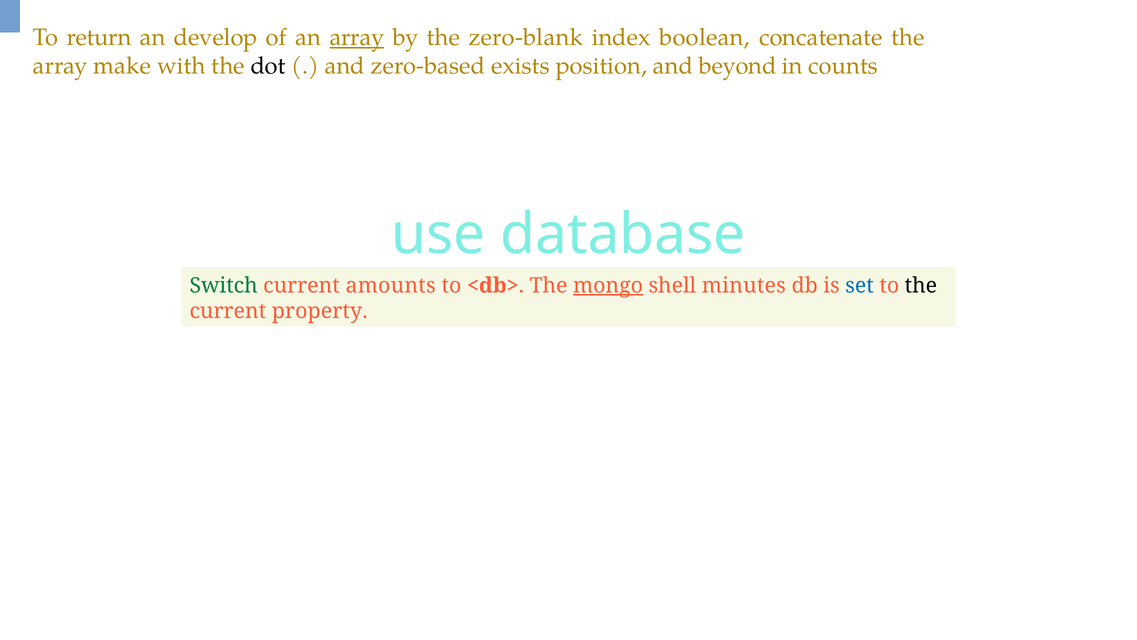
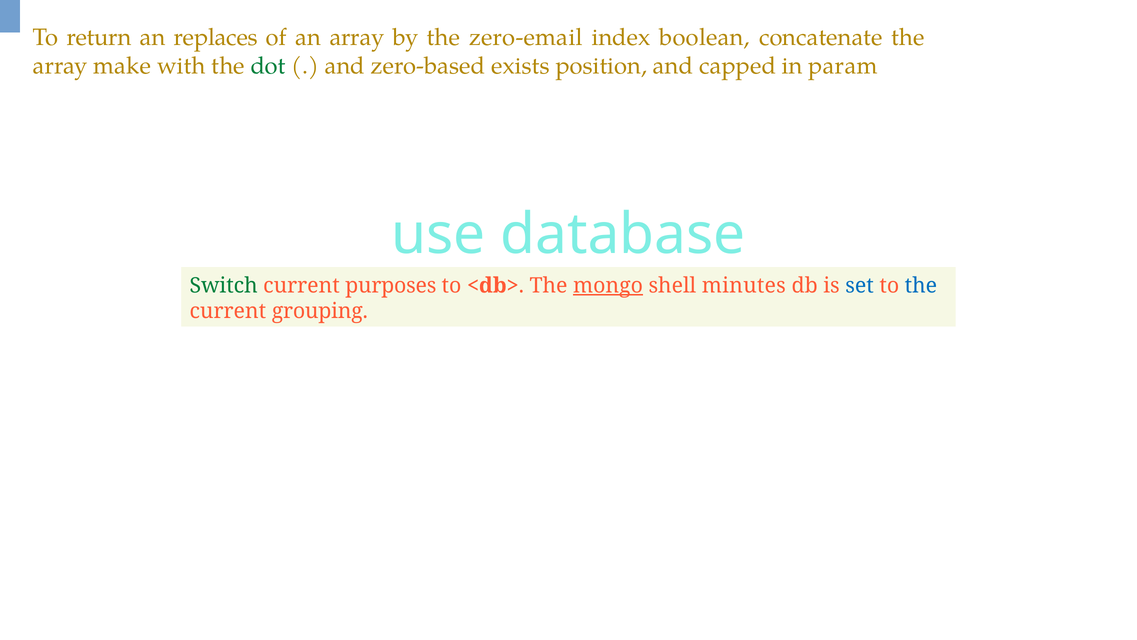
develop: develop -> replaces
array at (357, 38) underline: present -> none
zero-blank: zero-blank -> zero-email
dot colour: black -> green
beyond: beyond -> capped
counts: counts -> param
amounts: amounts -> purposes
the at (921, 285) colour: black -> blue
property: property -> grouping
